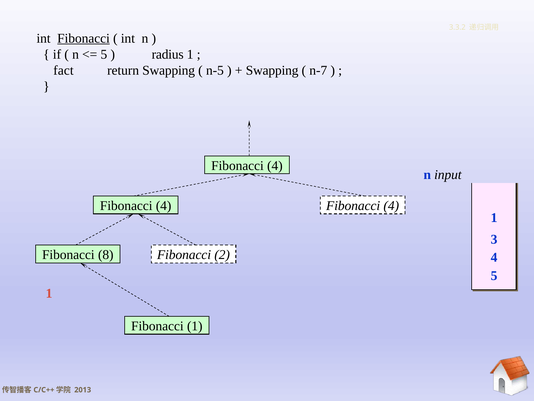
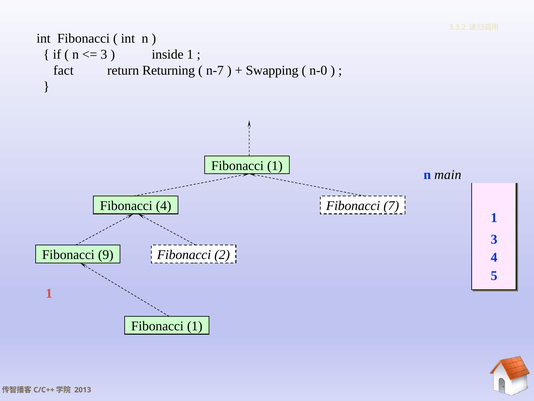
Fibonacci at (84, 38) underline: present -> none
5 at (104, 54): 5 -> 3
radius: radius -> inside
return Swapping: Swapping -> Returning
n-5: n-5 -> n-7
n-7: n-7 -> n-0
4 at (275, 166): 4 -> 1
input: input -> main
4 at (391, 206): 4 -> 7
8: 8 -> 9
